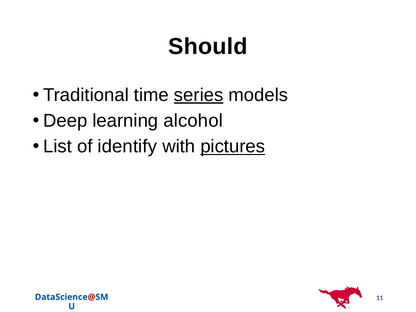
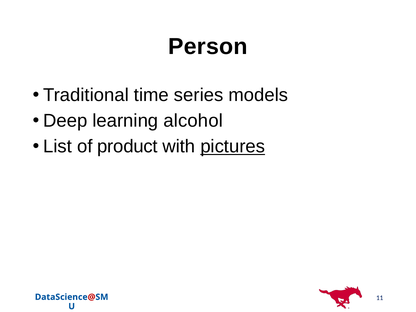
Should: Should -> Person
series underline: present -> none
identify: identify -> product
